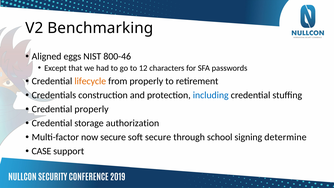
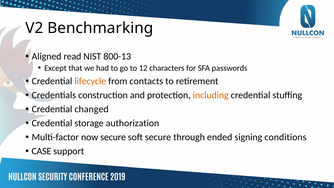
eggs: eggs -> read
800-46: 800-46 -> 800-13
from properly: properly -> contacts
including colour: blue -> orange
Credential properly: properly -> changed
school: school -> ended
determine: determine -> conditions
